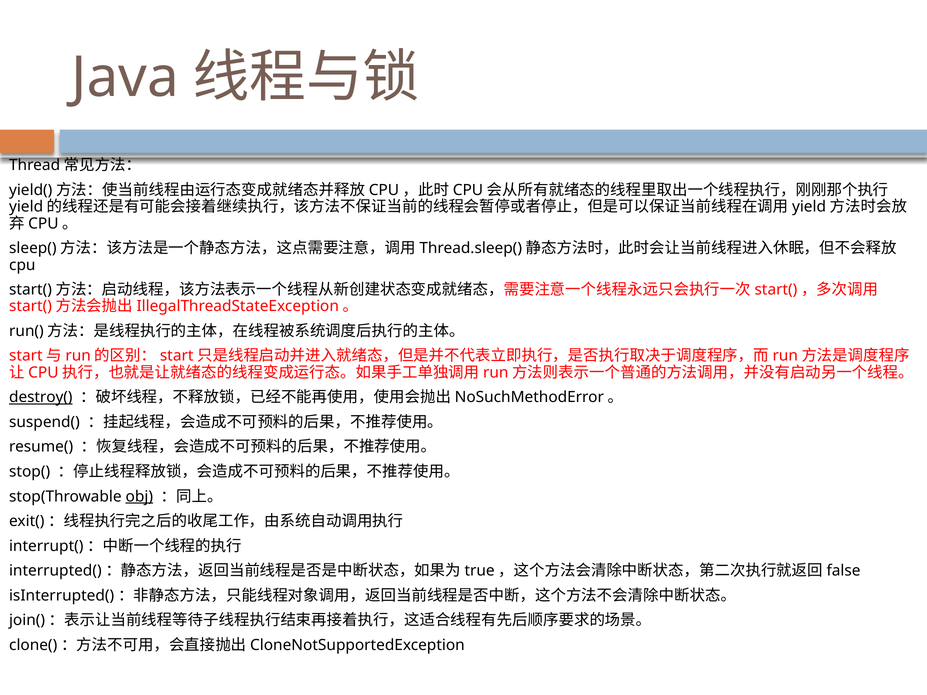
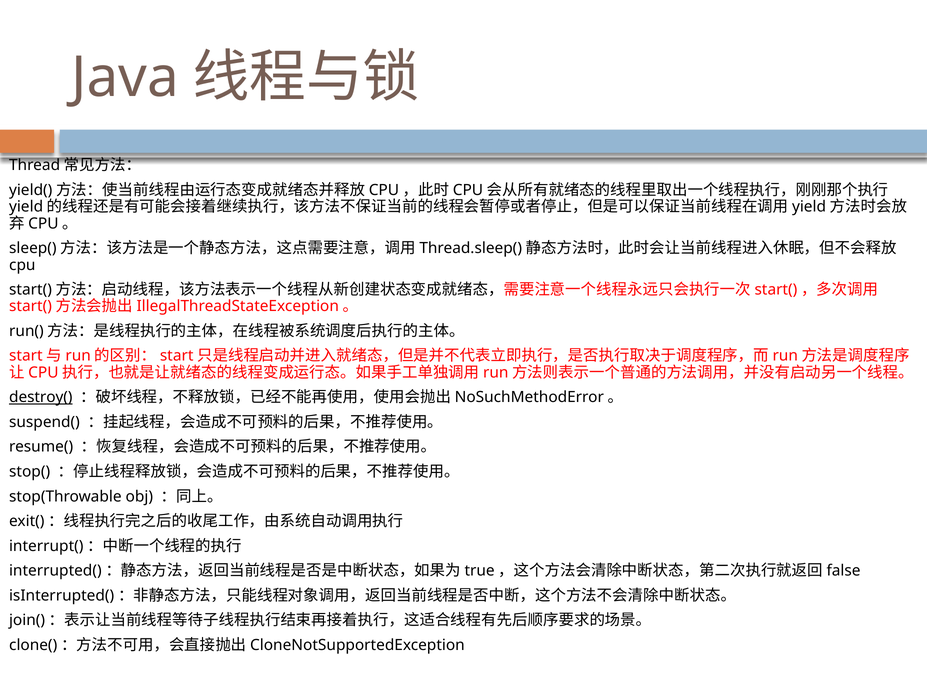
obj underline: present -> none
